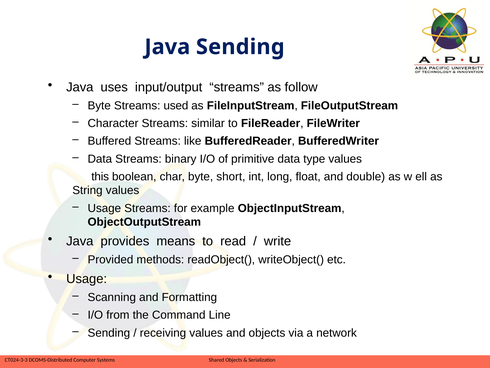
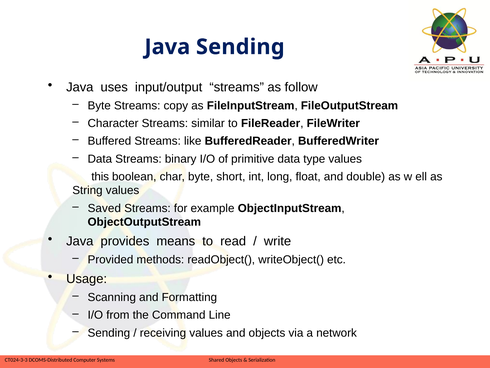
used: used -> copy
Usage at (104, 208): Usage -> Saved
